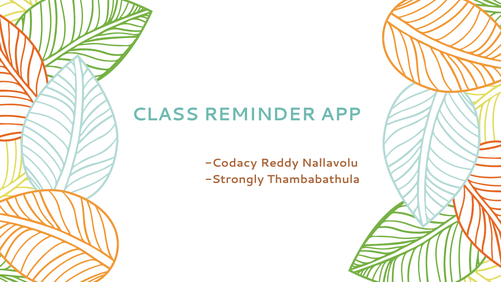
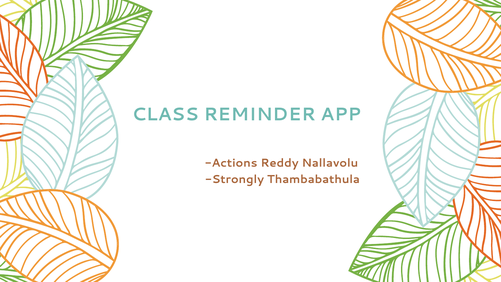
Codacy: Codacy -> Actions
